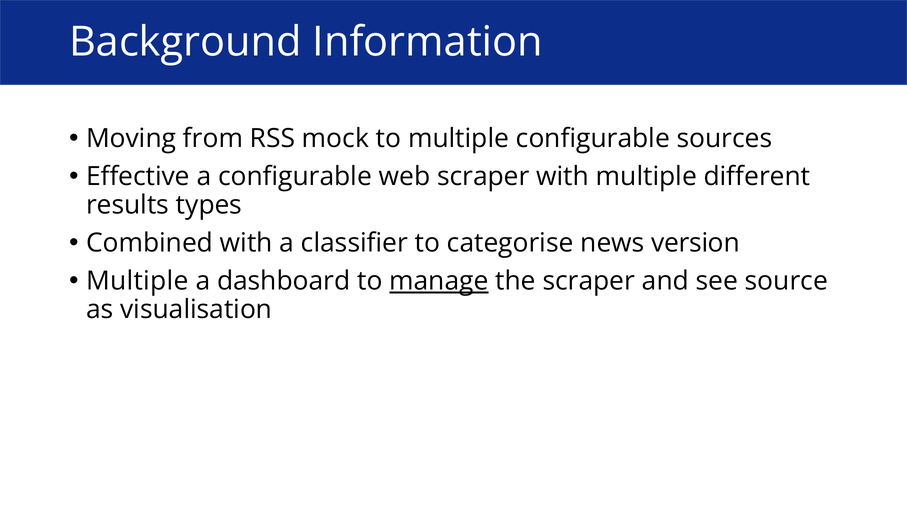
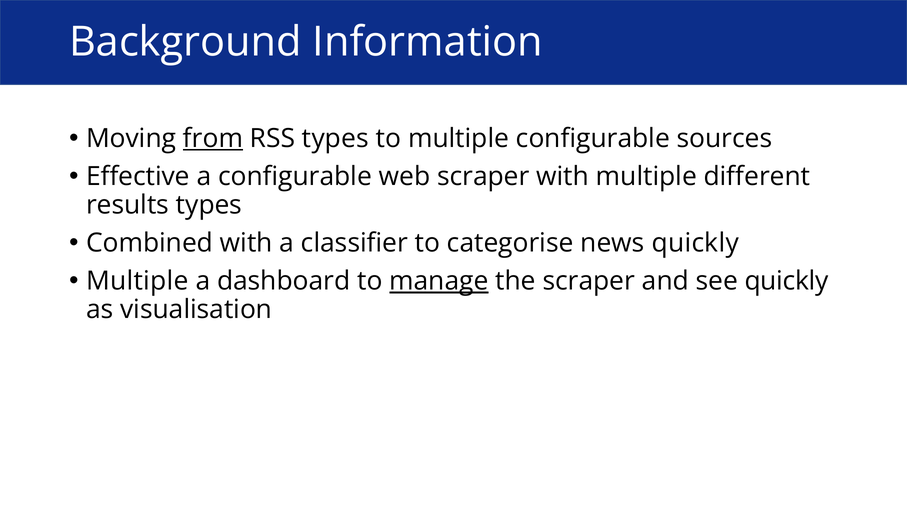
from underline: none -> present
RSS mock: mock -> types
news version: version -> quickly
see source: source -> quickly
